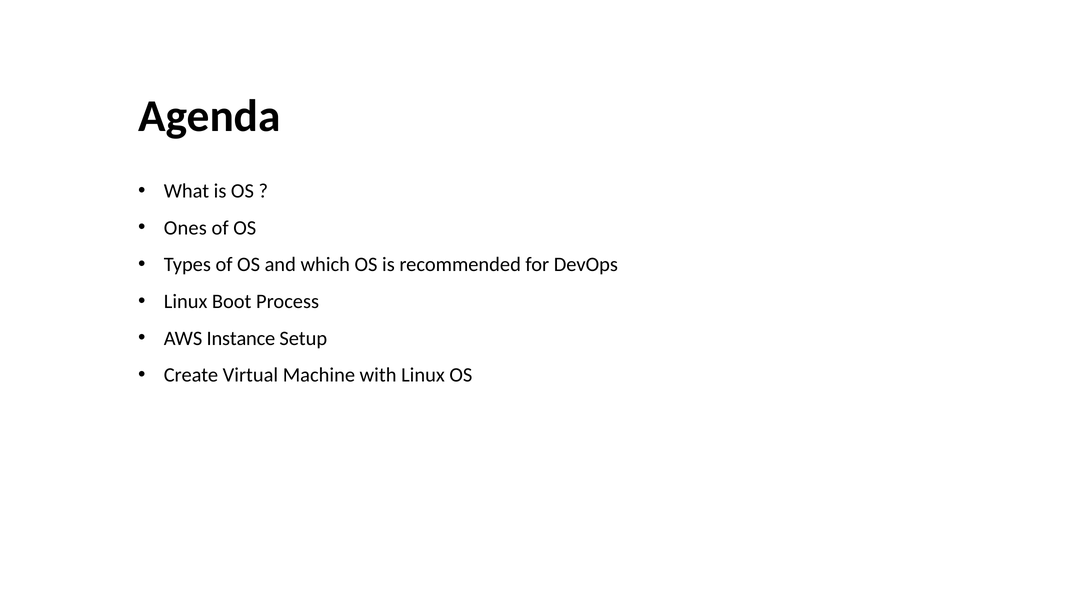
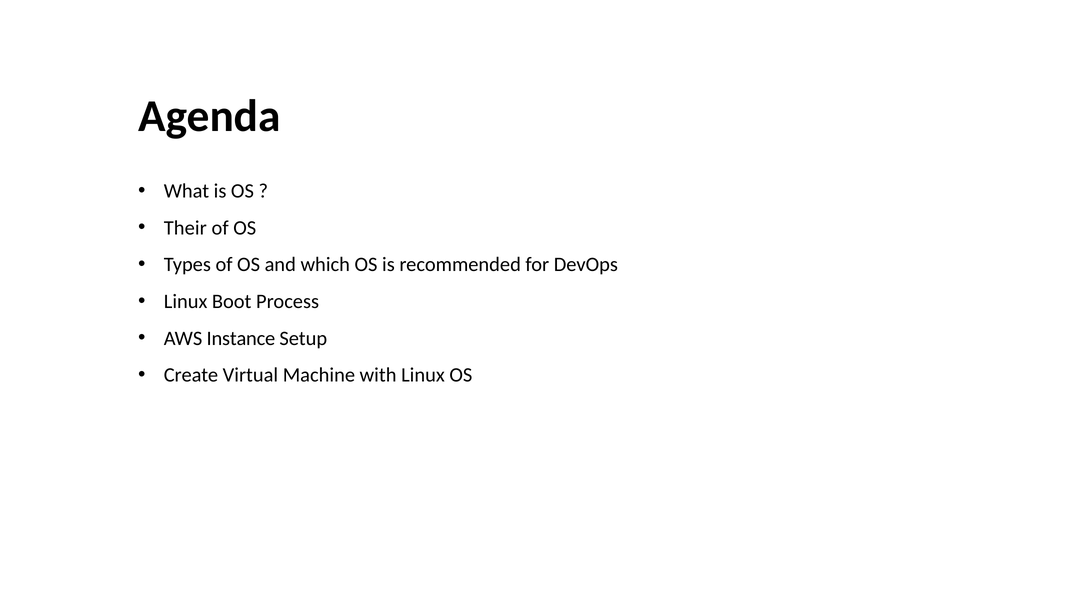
Ones: Ones -> Their
